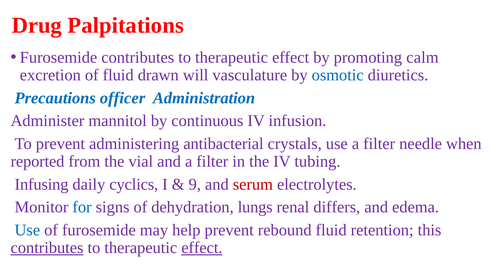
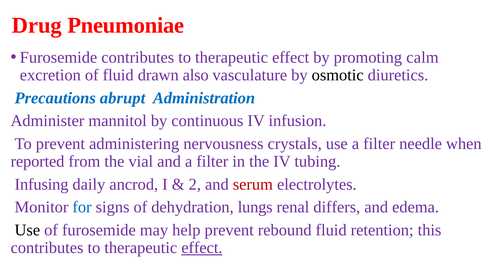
Palpitations: Palpitations -> Pneumoniae
will: will -> also
osmotic colour: blue -> black
officer: officer -> abrupt
antibacterial: antibacterial -> nervousness
cyclics: cyclics -> ancrod
9: 9 -> 2
Use at (27, 230) colour: blue -> black
contributes at (47, 248) underline: present -> none
